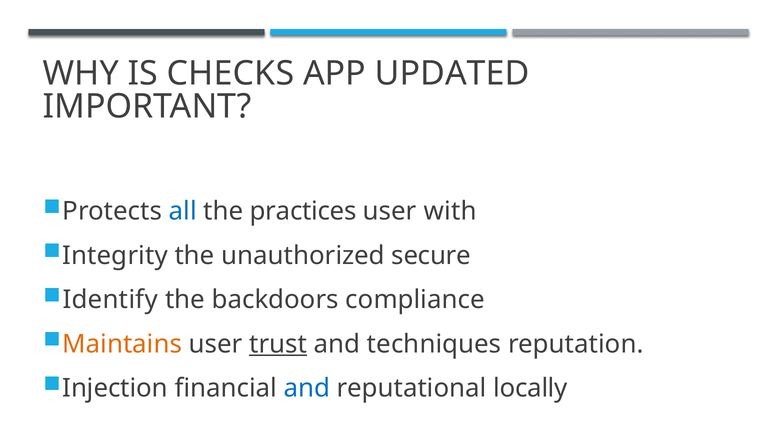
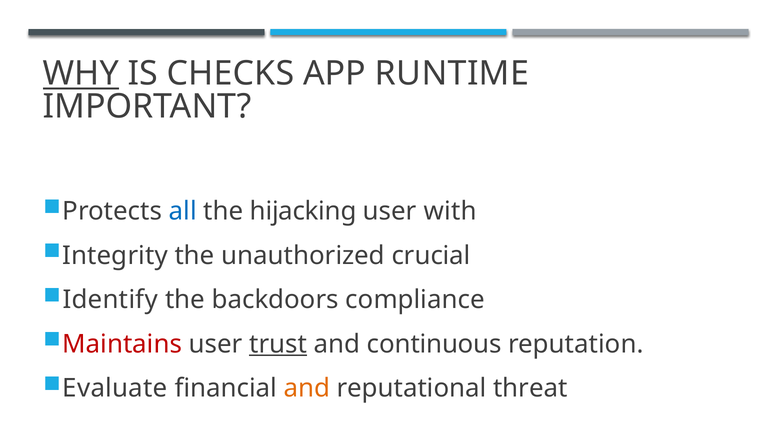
WHY underline: none -> present
UPDATED: UPDATED -> RUNTIME
practices: practices -> hijacking
secure: secure -> crucial
Maintains colour: orange -> red
techniques: techniques -> continuous
Injection: Injection -> Evaluate
and at (307, 388) colour: blue -> orange
locally: locally -> threat
